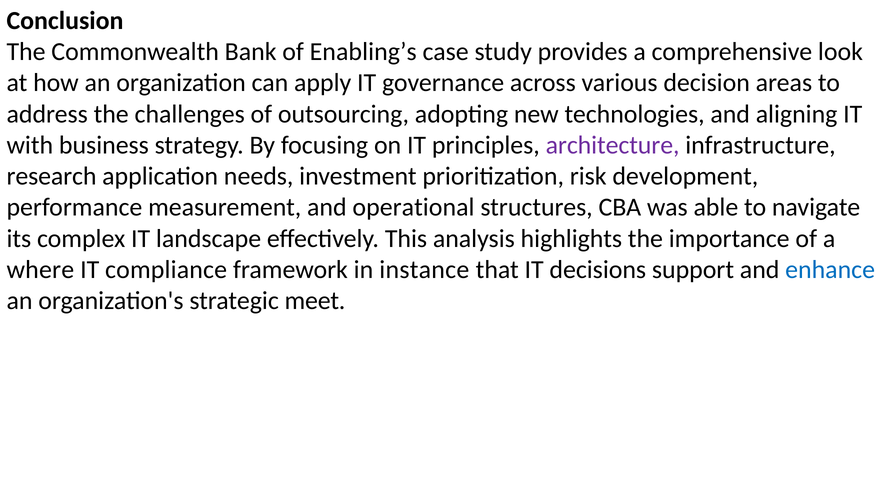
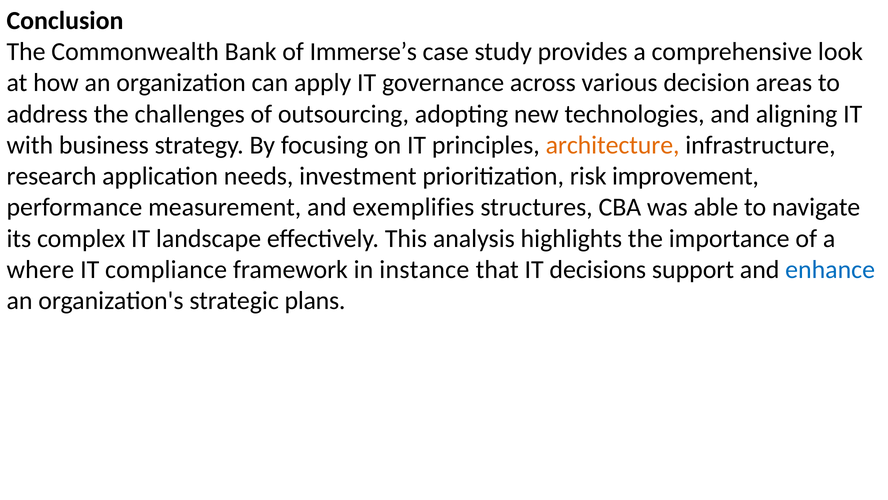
Enabling’s: Enabling’s -> Immerse’s
architecture colour: purple -> orange
development: development -> improvement
operational: operational -> exemplifies
meet: meet -> plans
